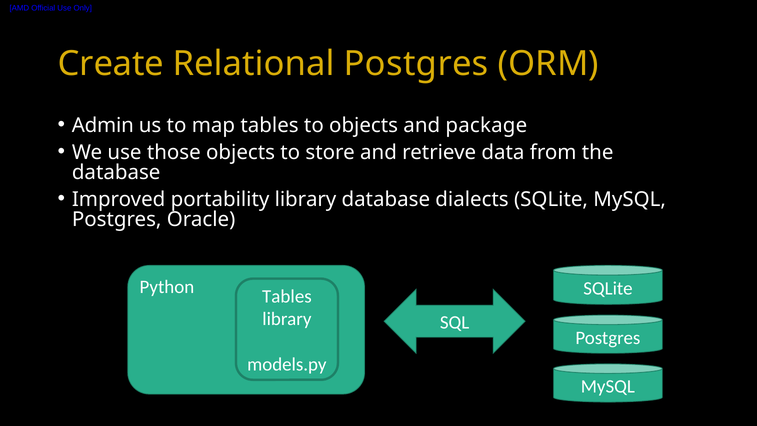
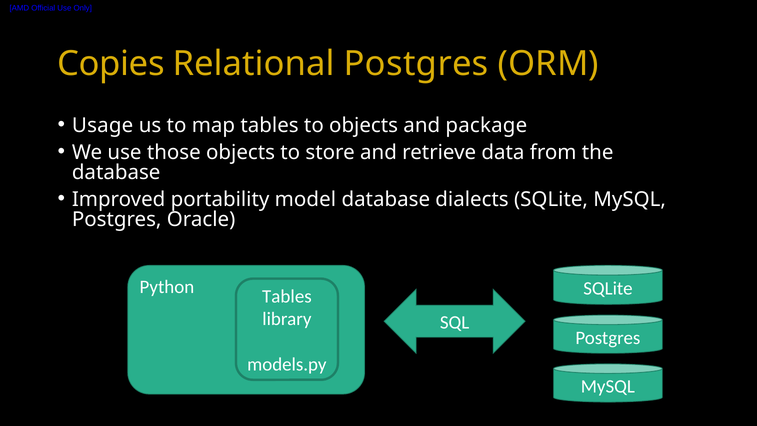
Create: Create -> Copies
Admin: Admin -> Usage
portability library: library -> model
